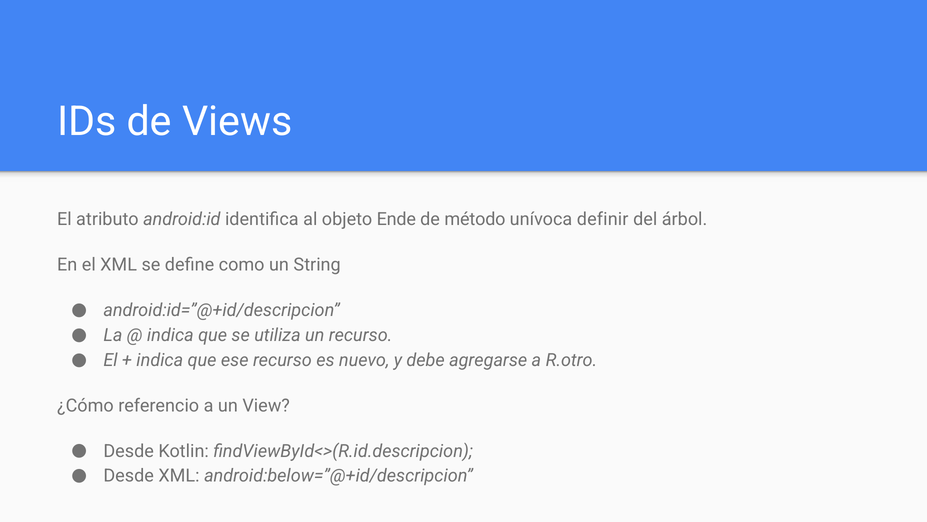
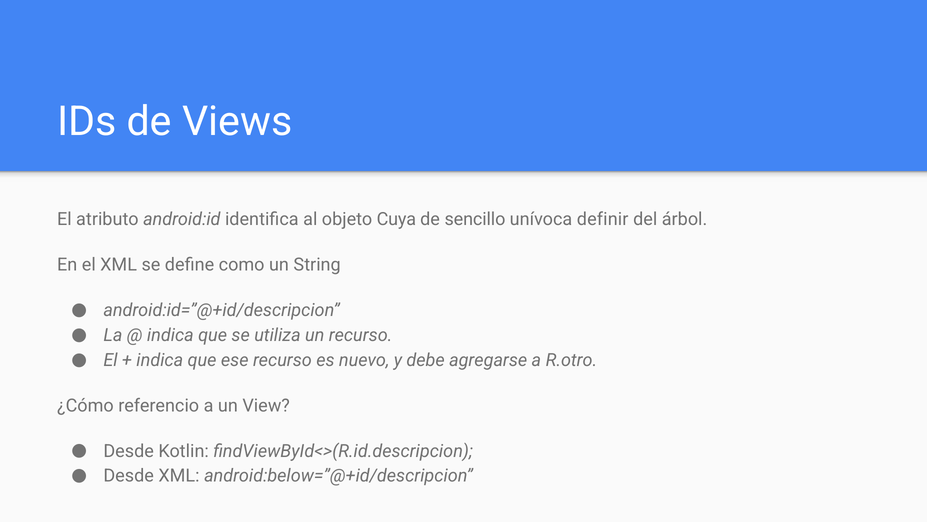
Ende: Ende -> Cuya
método: método -> sencillo
